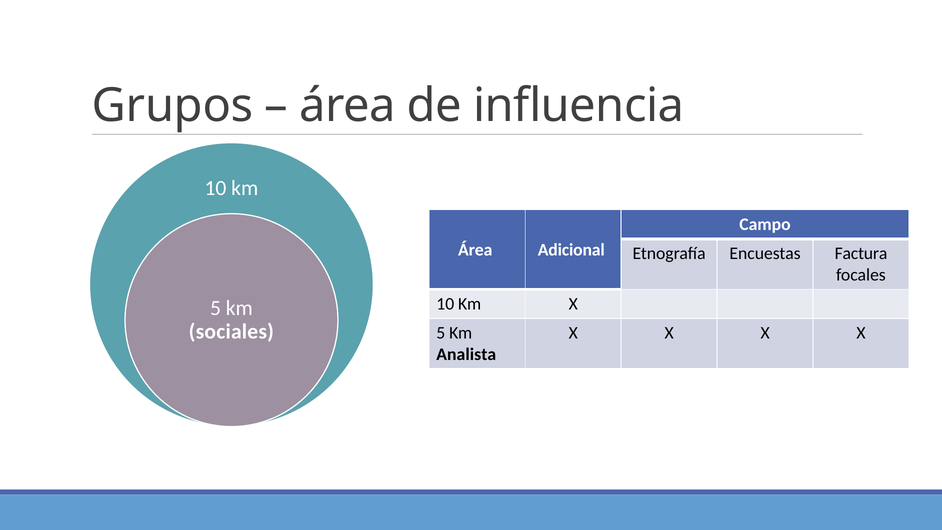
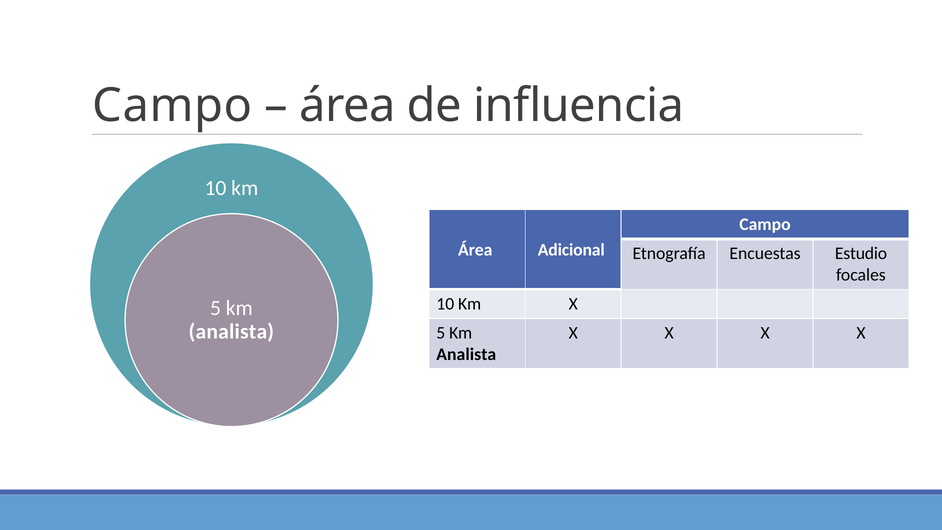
Grupos at (173, 106): Grupos -> Campo
Factura: Factura -> Estudio
sociales at (231, 332): sociales -> analista
